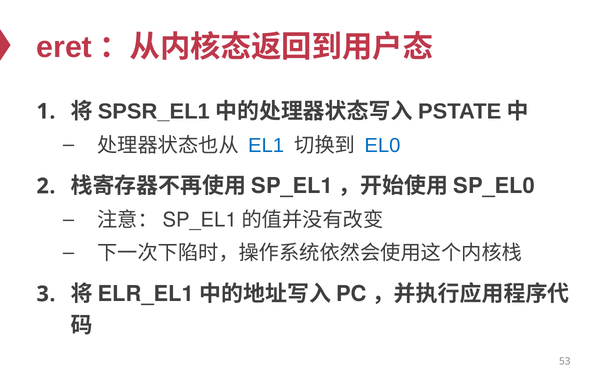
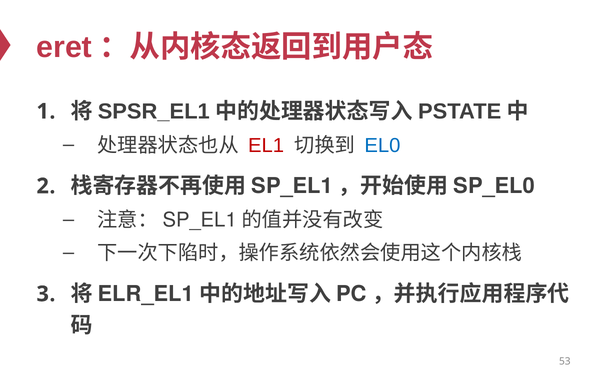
EL1 colour: blue -> red
